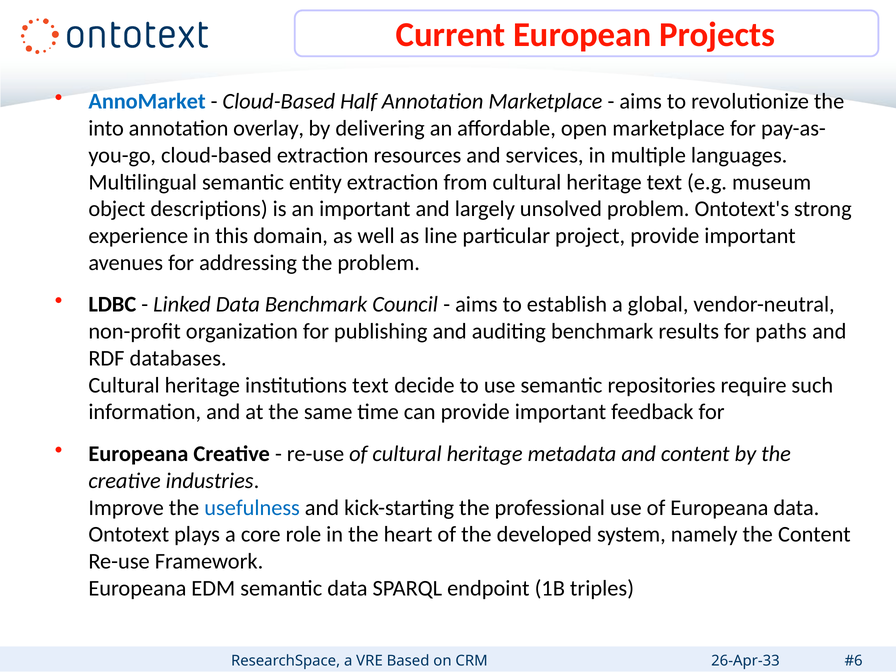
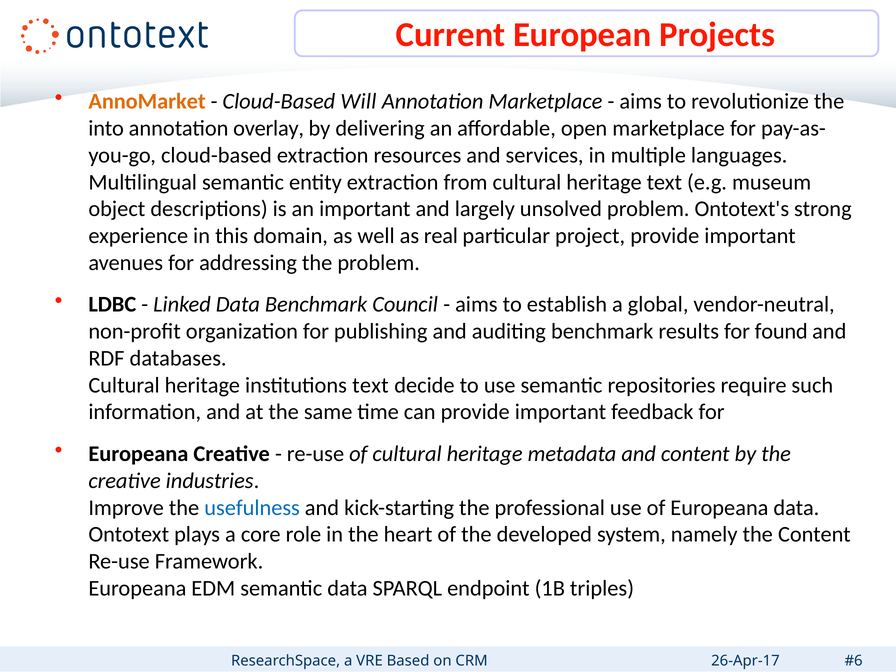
AnnoMarket colour: blue -> orange
Half: Half -> Will
line: line -> real
paths: paths -> found
26-Apr-33: 26-Apr-33 -> 26-Apr-17
